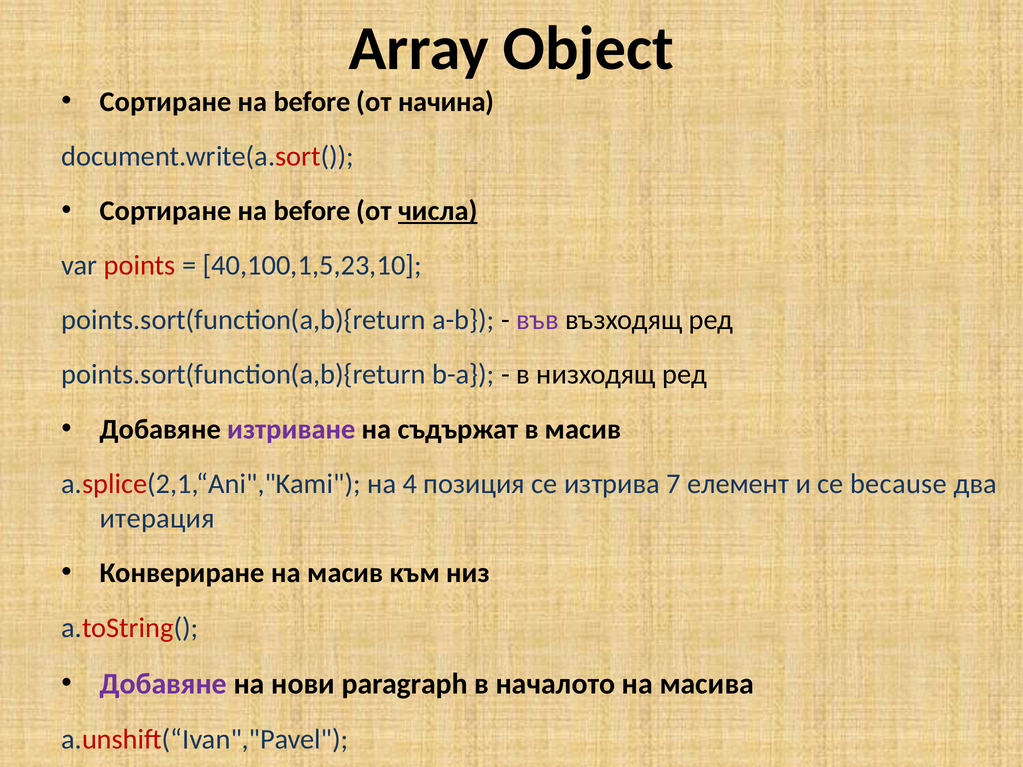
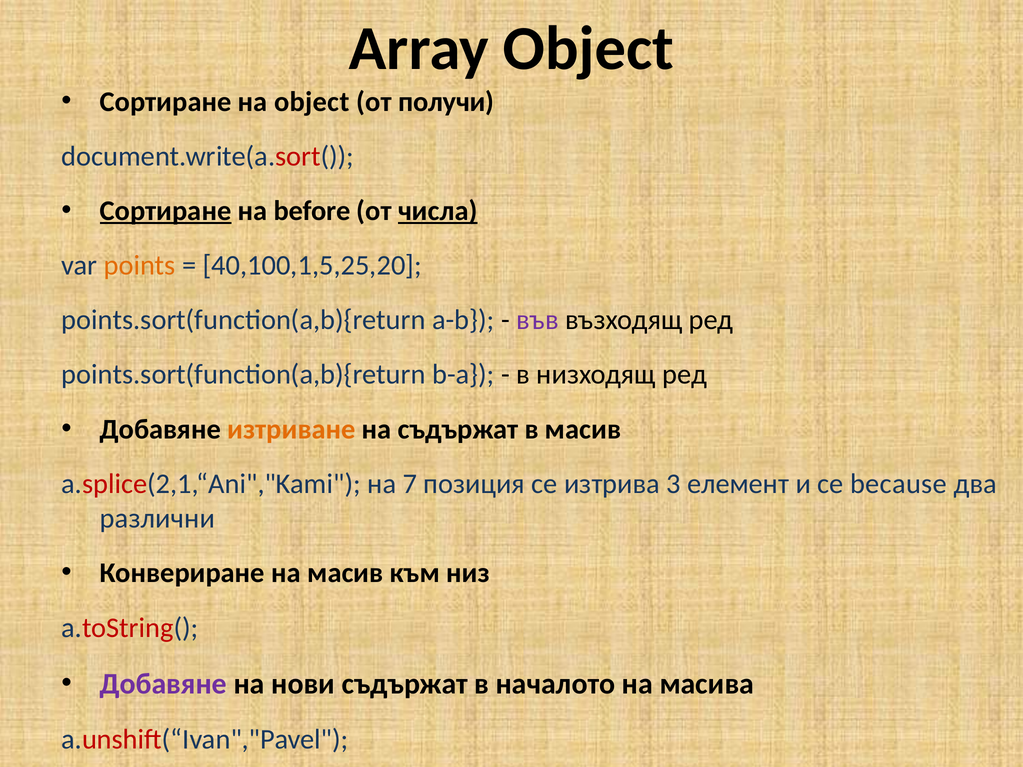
before at (312, 102): before -> object
начина: начина -> получи
Сортиране at (166, 211) underline: none -> present
points colour: red -> orange
40,100,1,5,23,10: 40,100,1,5,23,10 -> 40,100,1,5,25,20
изтриване colour: purple -> orange
4: 4 -> 7
7: 7 -> 3
итерация: итерация -> различни
нови paragraph: paragraph -> съдържат
